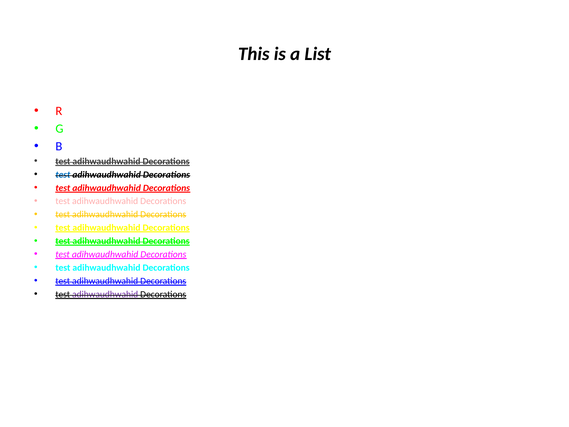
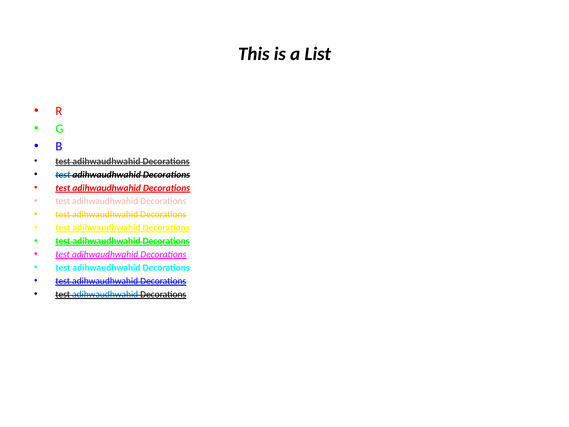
adihwaudhwahid at (105, 294) colour: purple -> blue
